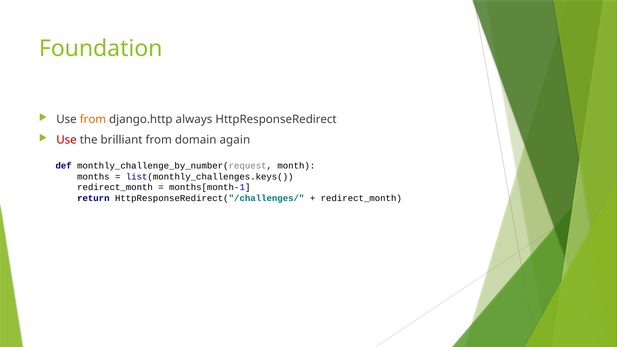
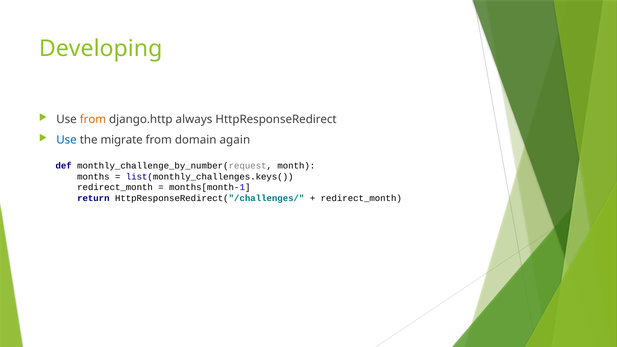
Foundation: Foundation -> Developing
Use at (67, 140) colour: red -> blue
brilliant: brilliant -> migrate
